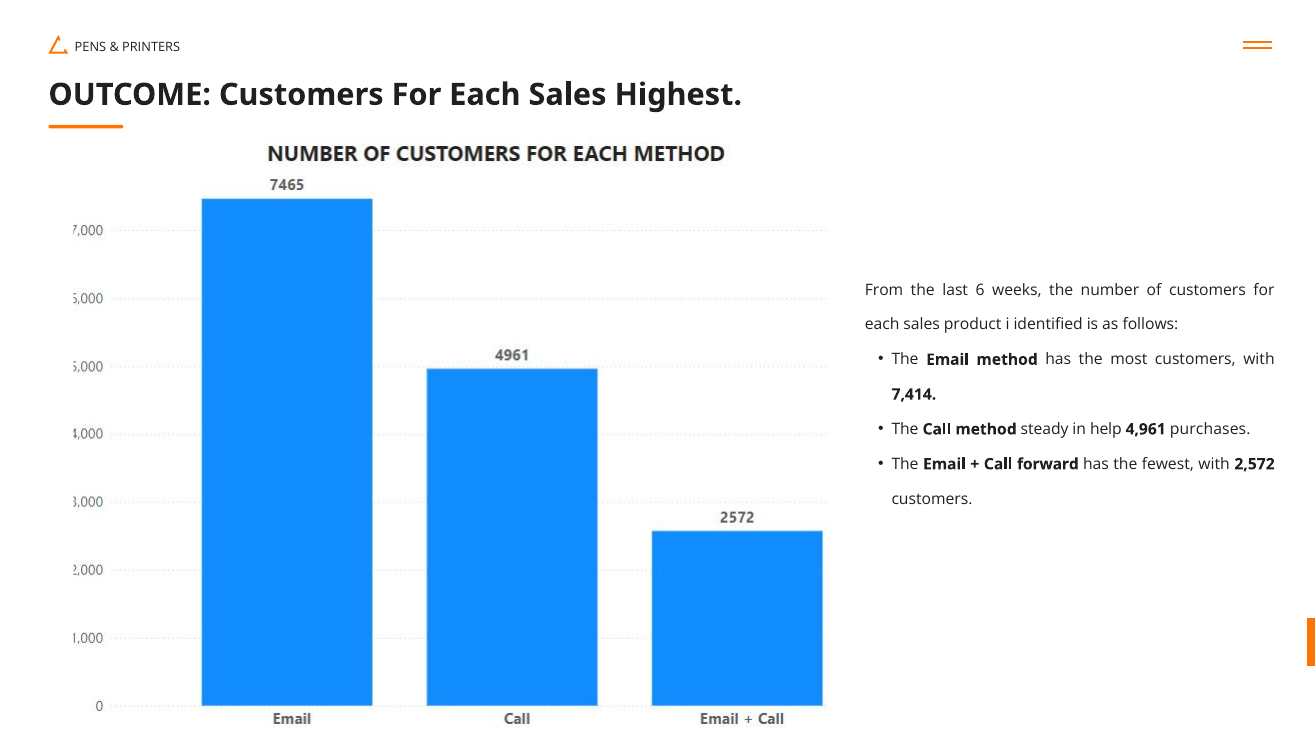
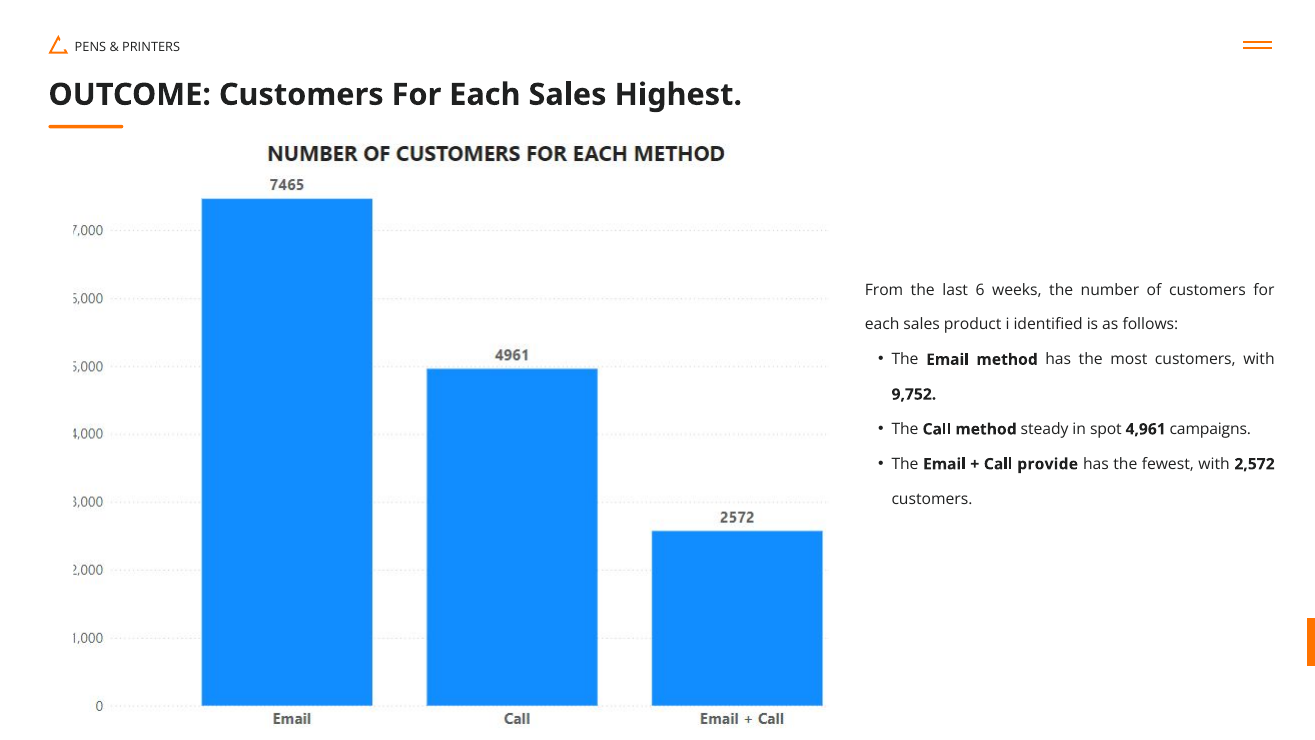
7,414: 7,414 -> 9,752
help: help -> spot
purchases: purchases -> campaigns
forward: forward -> provide
